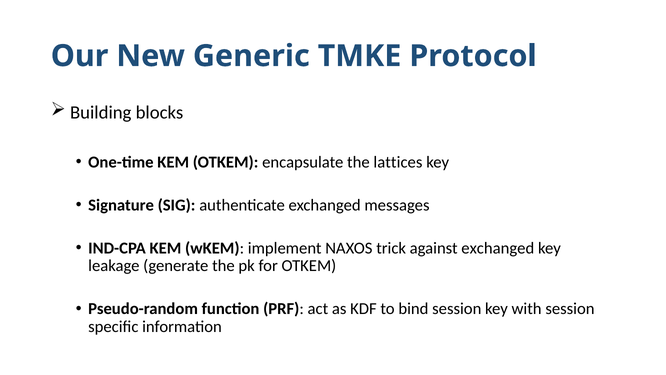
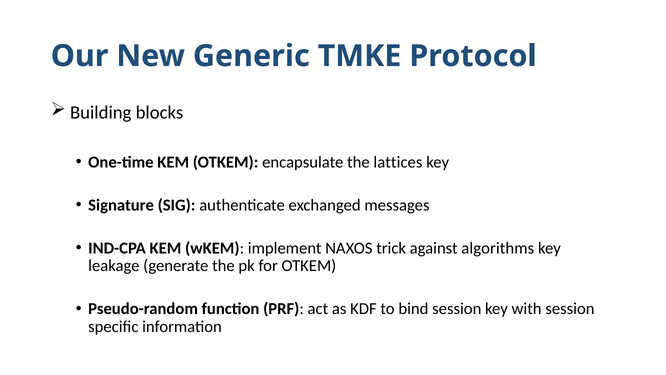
against exchanged: exchanged -> algorithms
